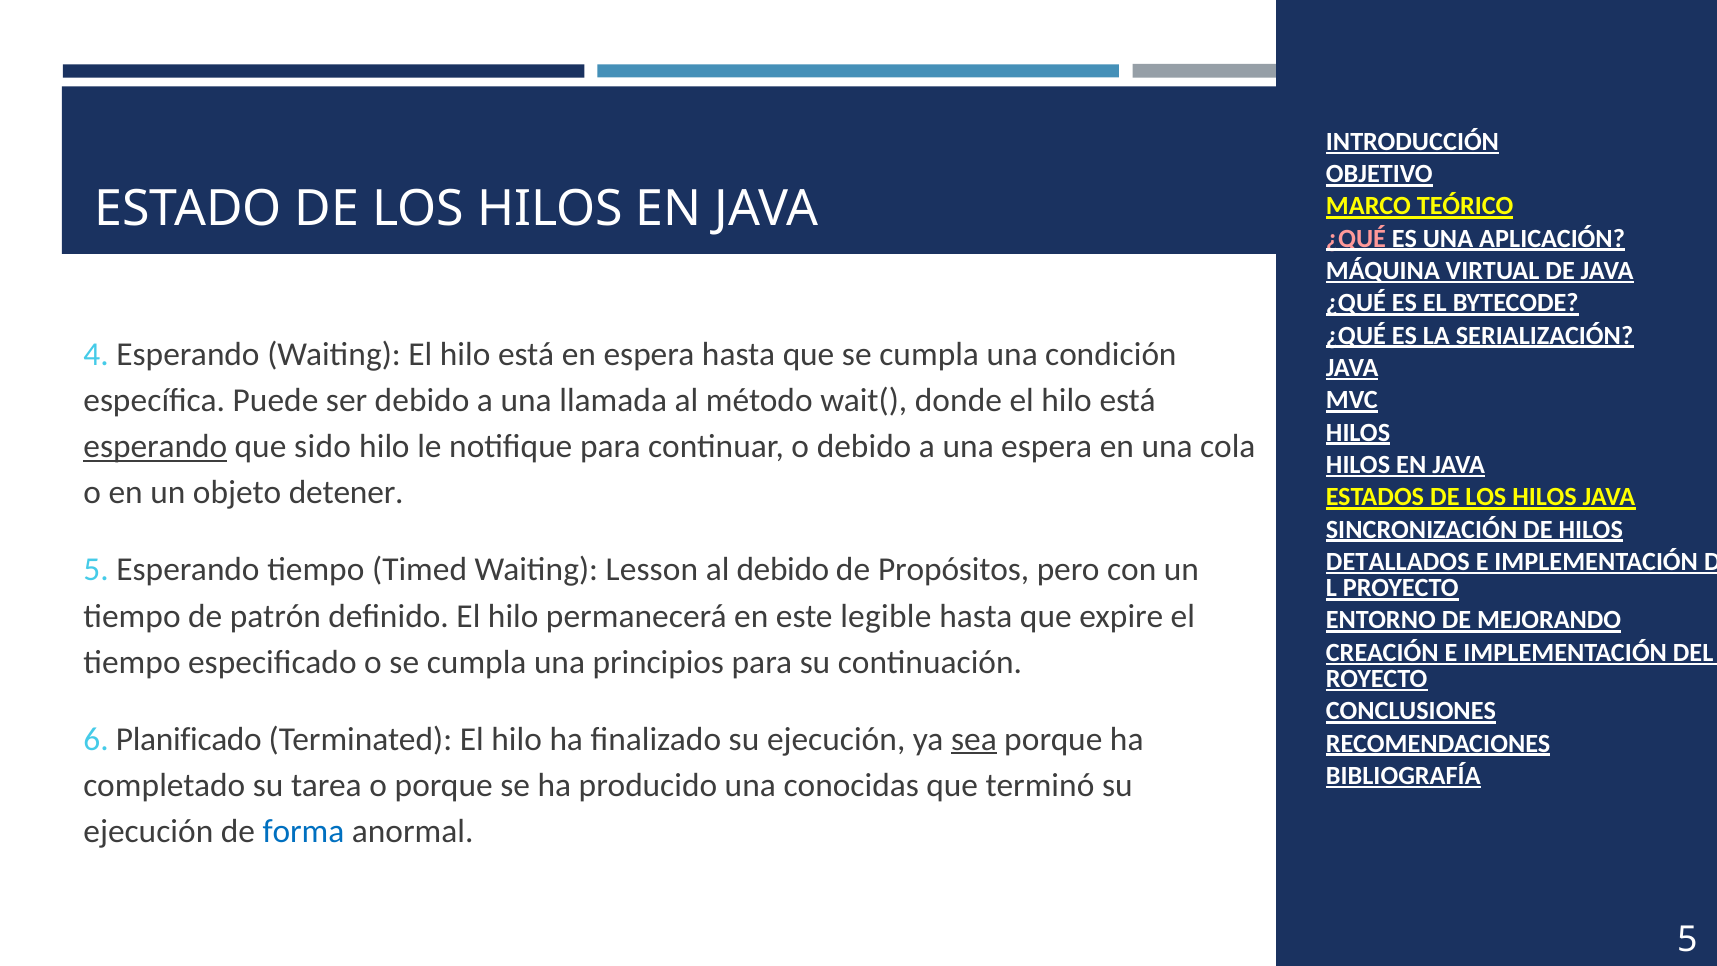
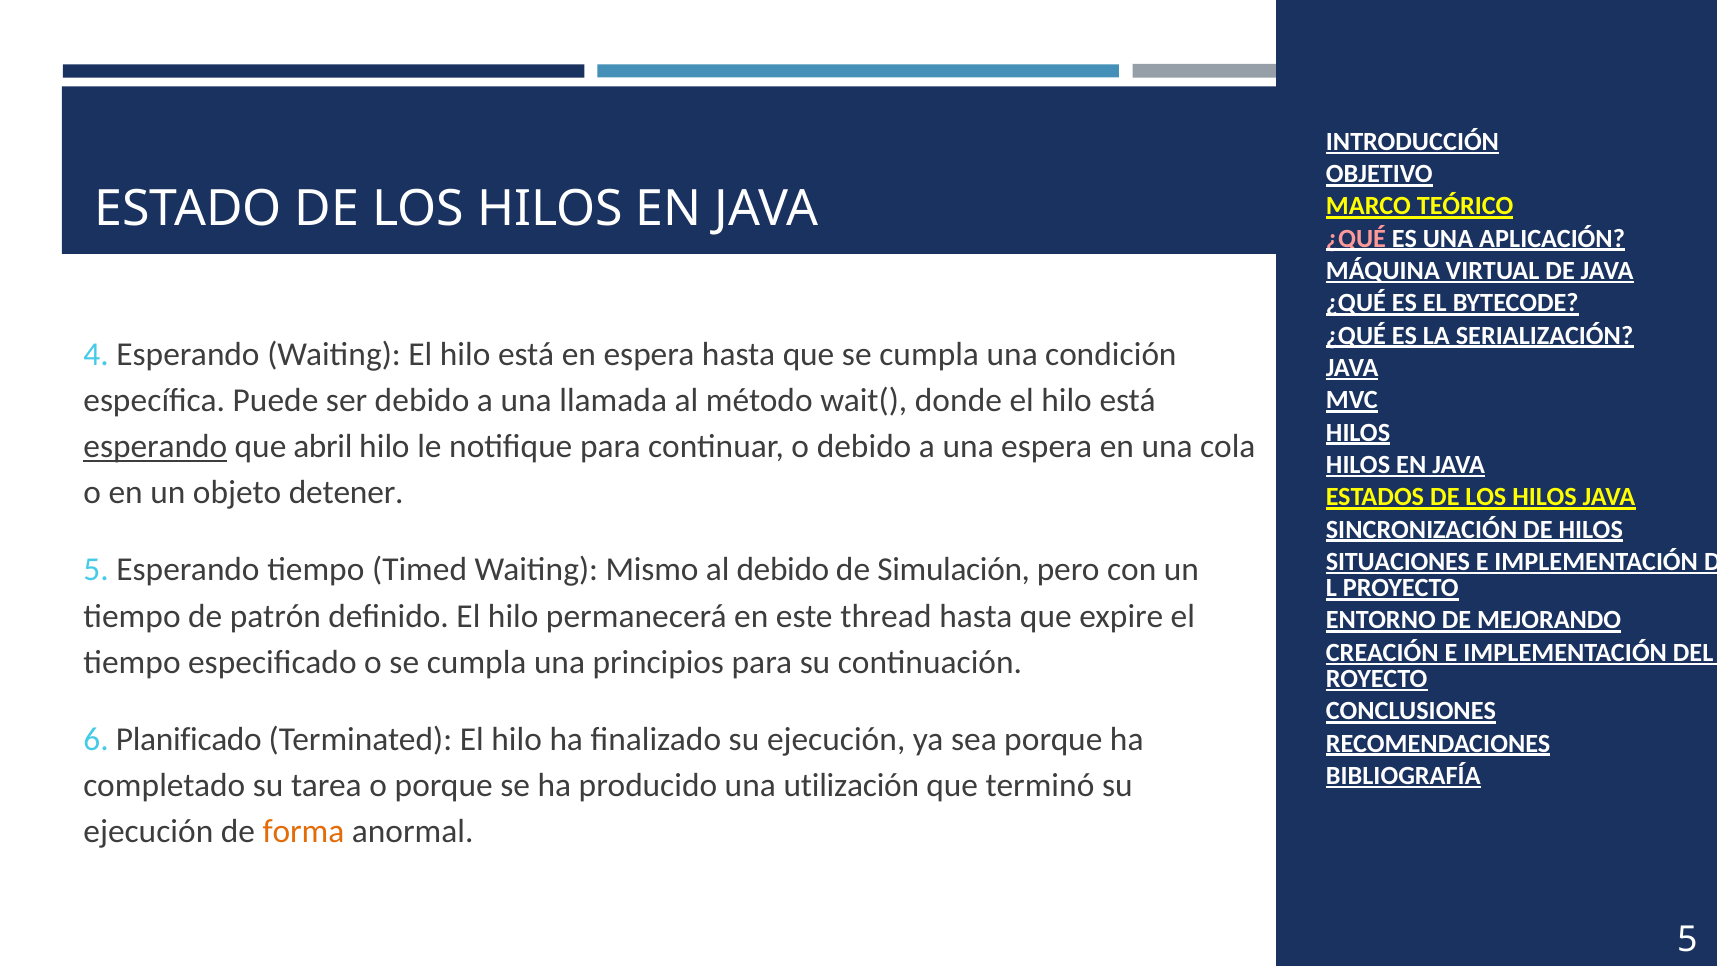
sido: sido -> abril
DETALLADOS: DETALLADOS -> SITUACIONES
Lesson: Lesson -> Mismo
Propósitos: Propósitos -> Simulación
legible: legible -> thread
sea underline: present -> none
conocidas: conocidas -> utilización
forma colour: blue -> orange
